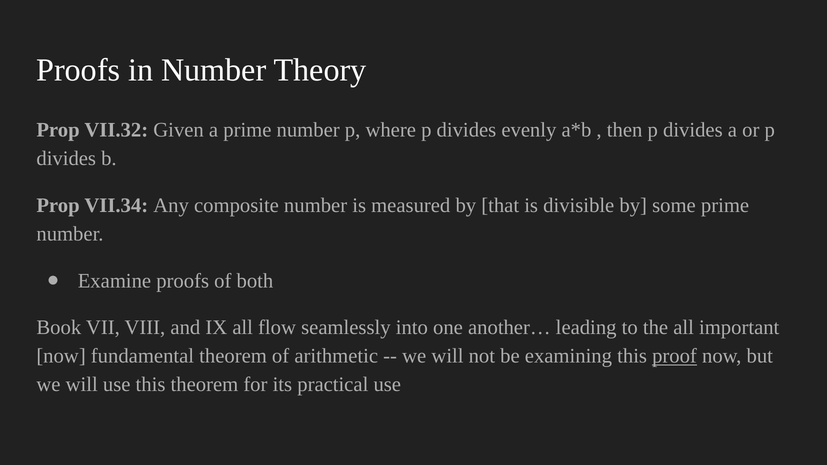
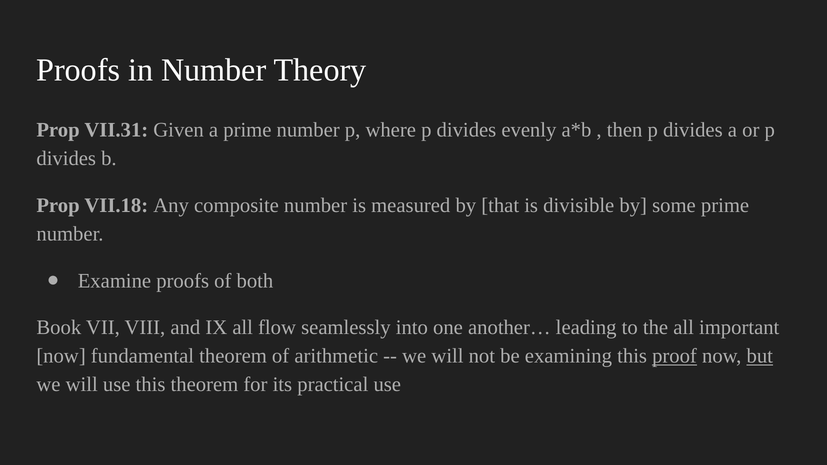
VII.32: VII.32 -> VII.31
VII.34: VII.34 -> VII.18
but underline: none -> present
